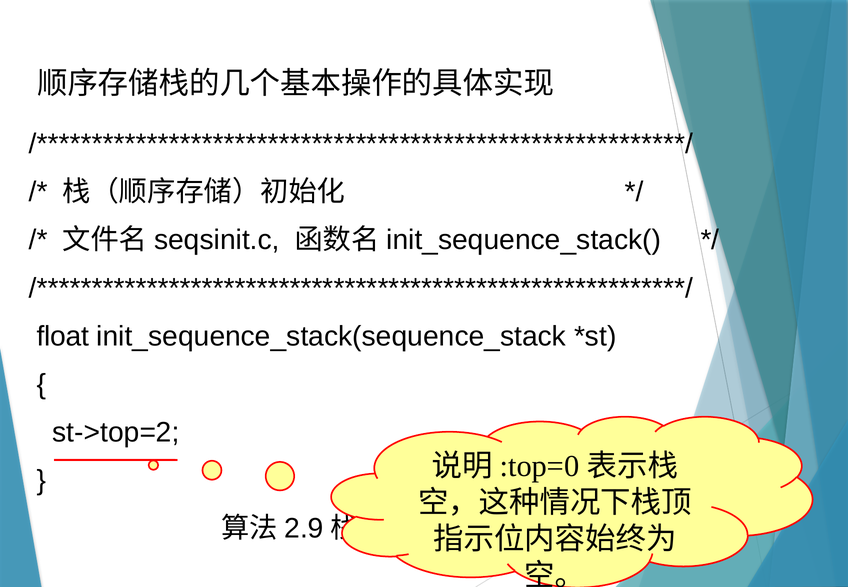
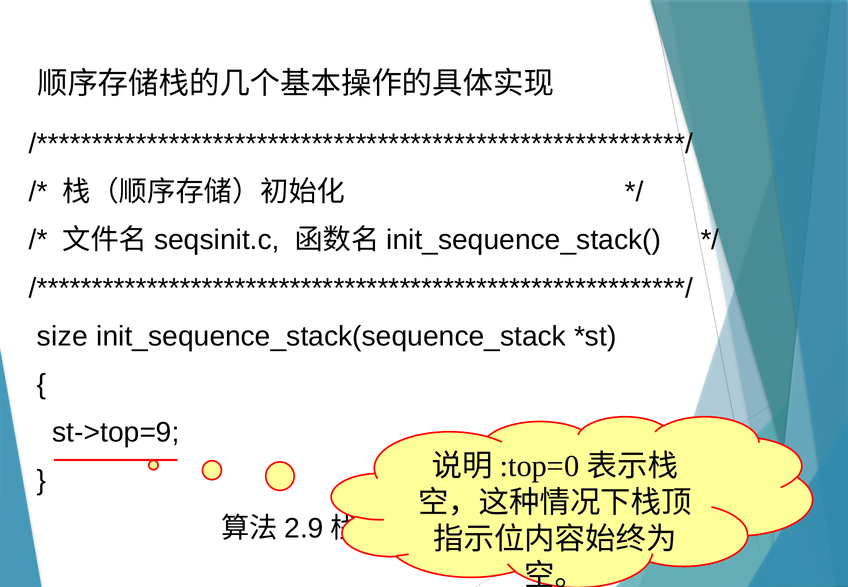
float: float -> size
st->top=2: st->top=2 -> st->top=9
